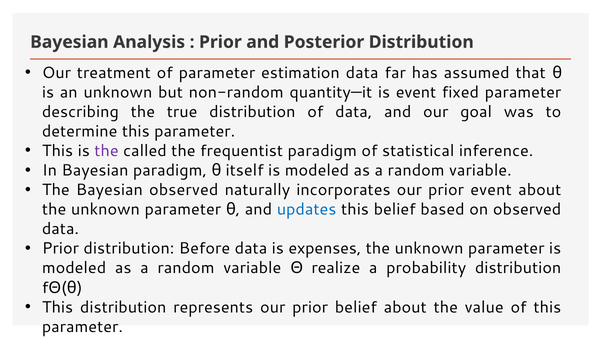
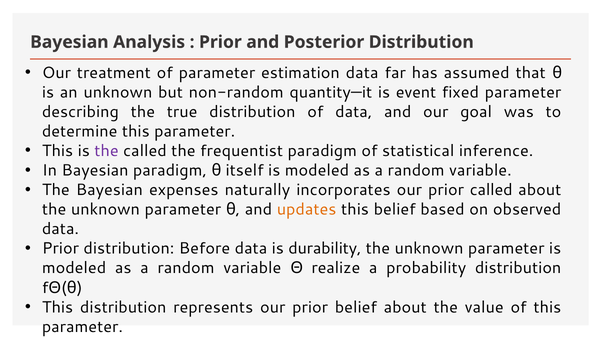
Bayesian observed: observed -> expenses
prior event: event -> called
updates colour: blue -> orange
expenses: expenses -> durability
